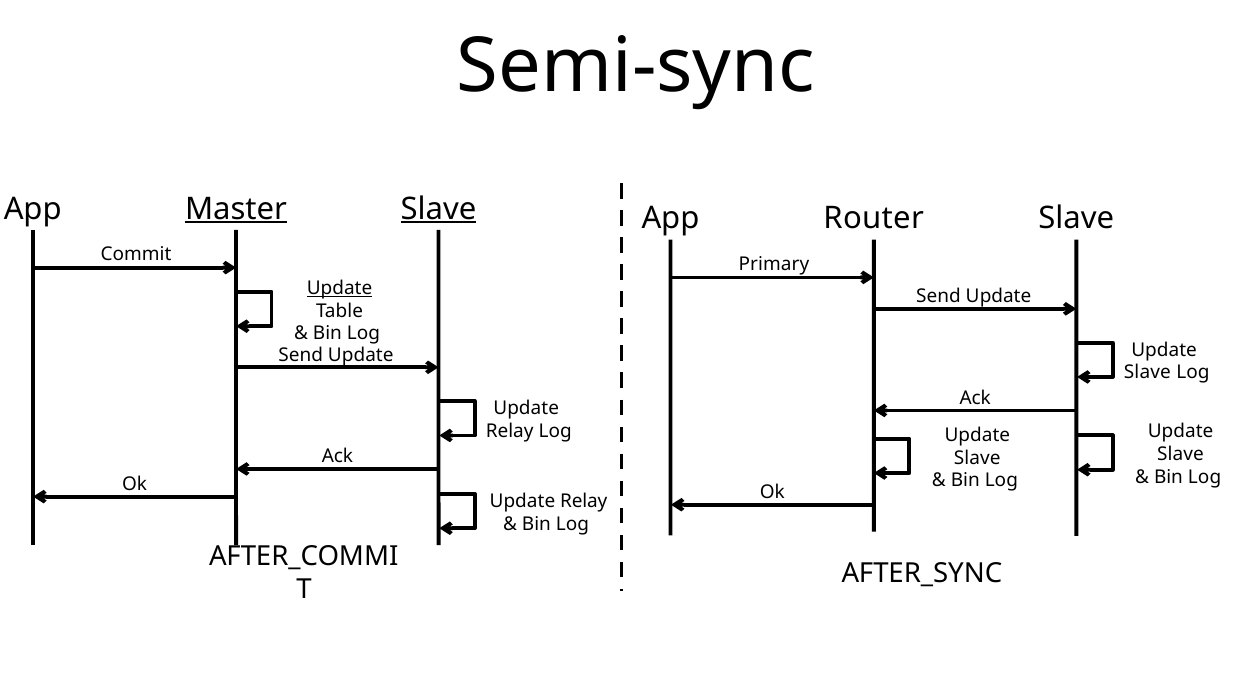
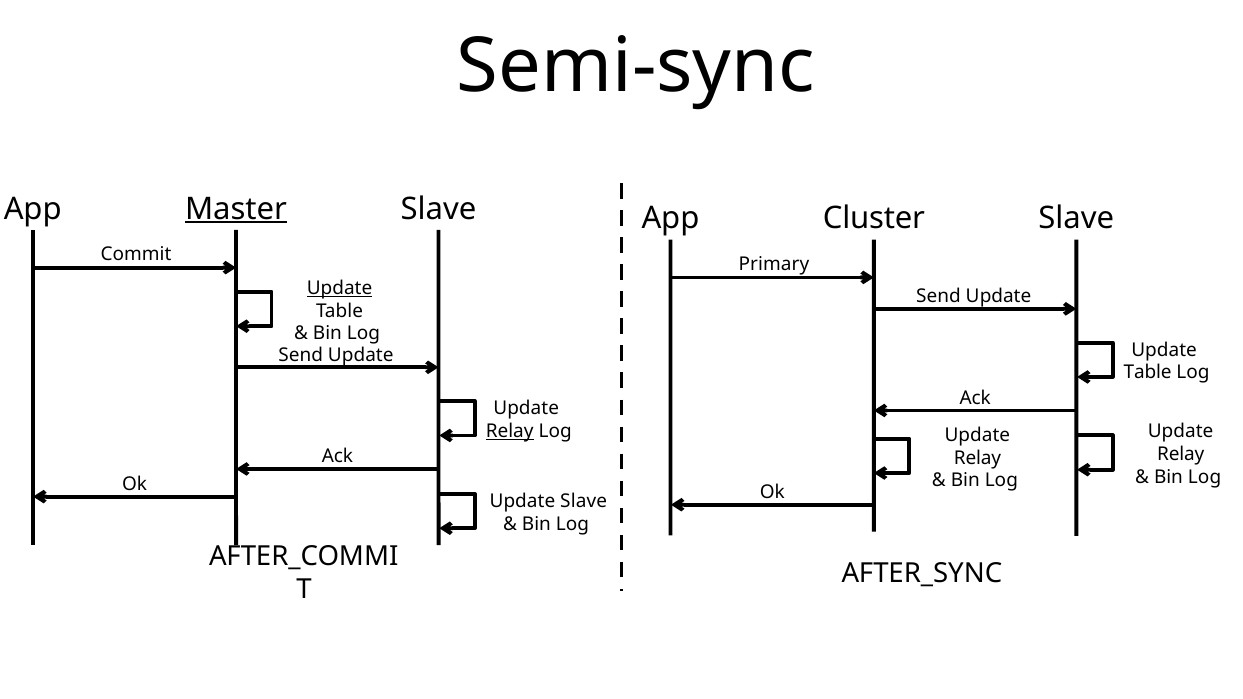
Slave at (439, 209) underline: present -> none
Router: Router -> Cluster
Slave at (1147, 373): Slave -> Table
Relay at (510, 431) underline: none -> present
Slave at (1181, 455): Slave -> Relay
Slave at (977, 458): Slave -> Relay
Relay at (584, 502): Relay -> Slave
